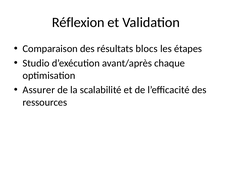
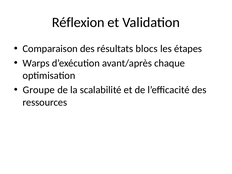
Studio: Studio -> Warps
Assurer: Assurer -> Groupe
